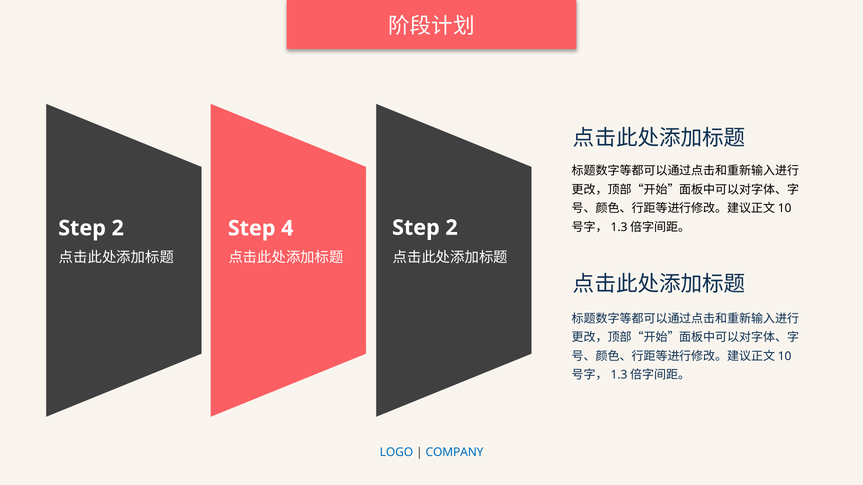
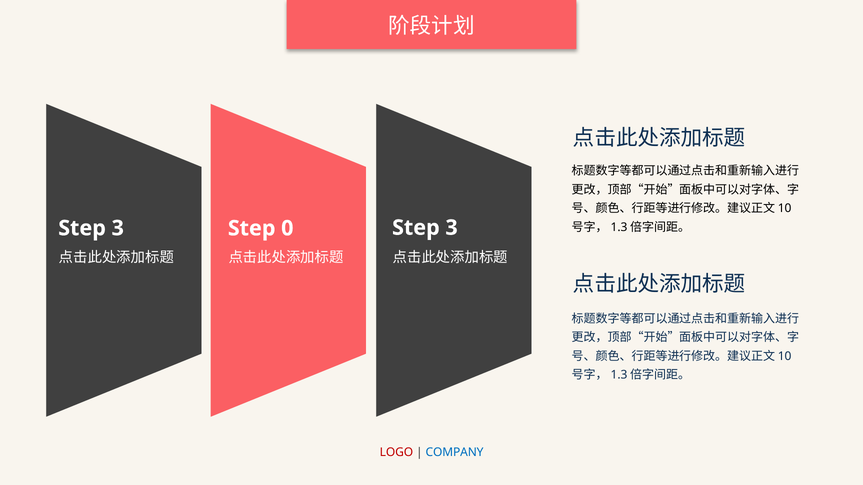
2 at (118, 228): 2 -> 3
4: 4 -> 0
2 at (452, 228): 2 -> 3
LOGO colour: blue -> red
